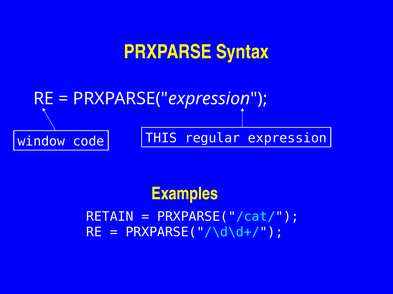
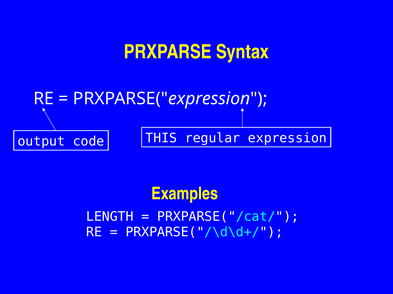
window: window -> output
RETAIN: RETAIN -> LENGTH
